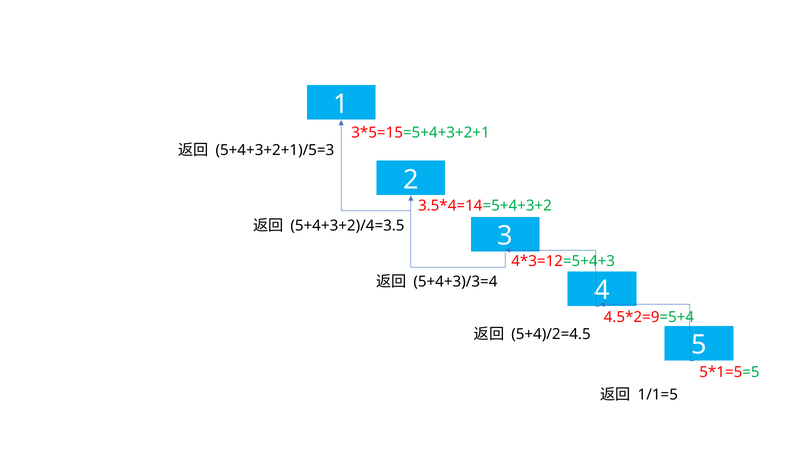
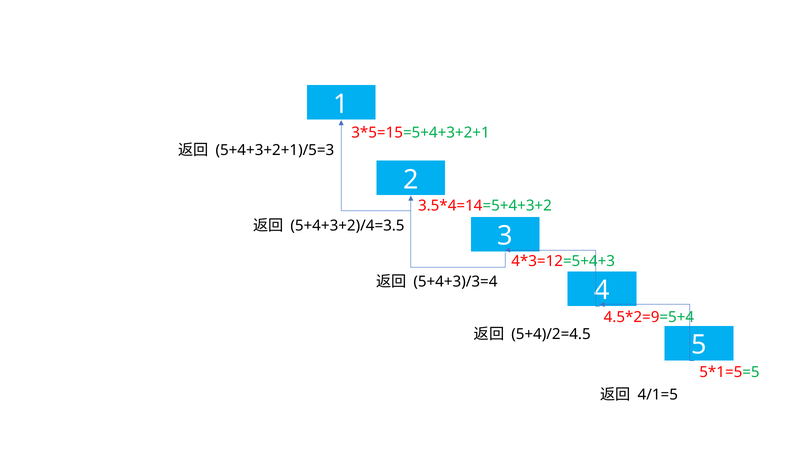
1/1=5: 1/1=5 -> 4/1=5
